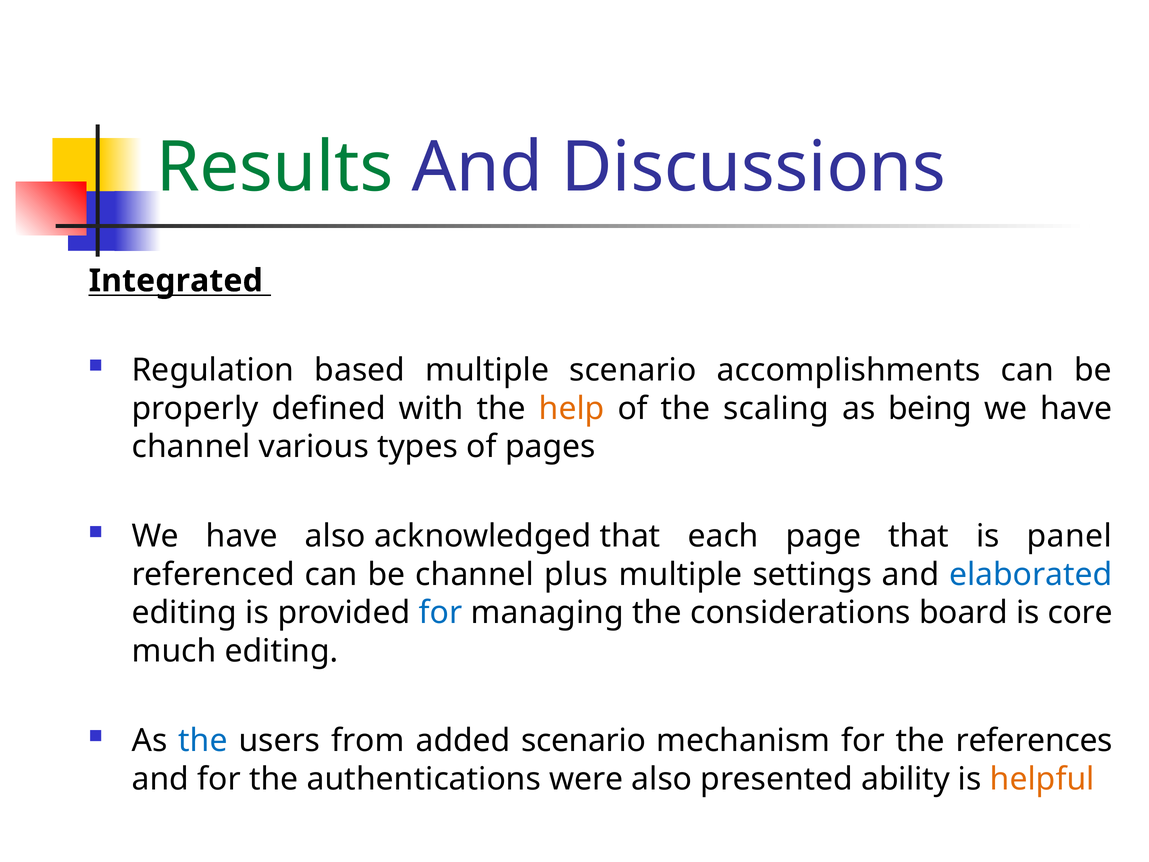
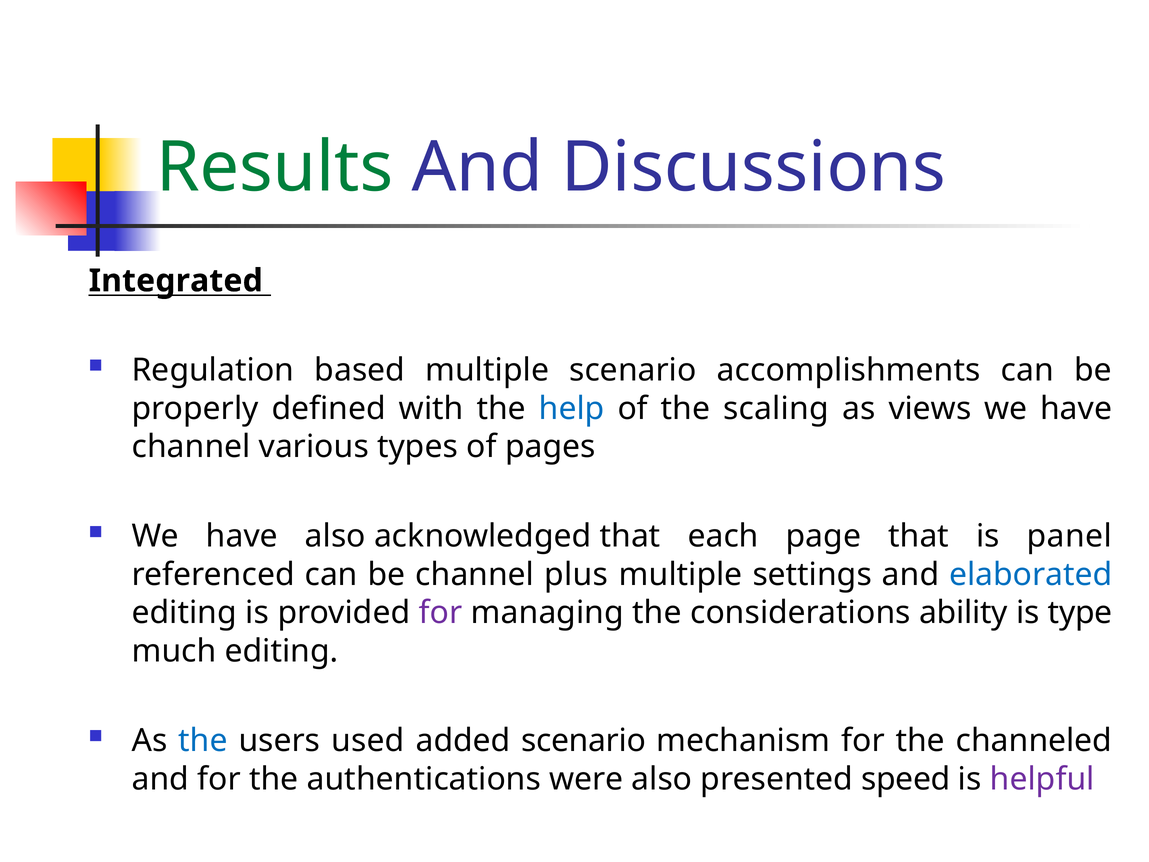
help colour: orange -> blue
being: being -> views
for at (441, 613) colour: blue -> purple
board: board -> ability
core: core -> type
from: from -> used
references: references -> channeled
ability: ability -> speed
helpful colour: orange -> purple
